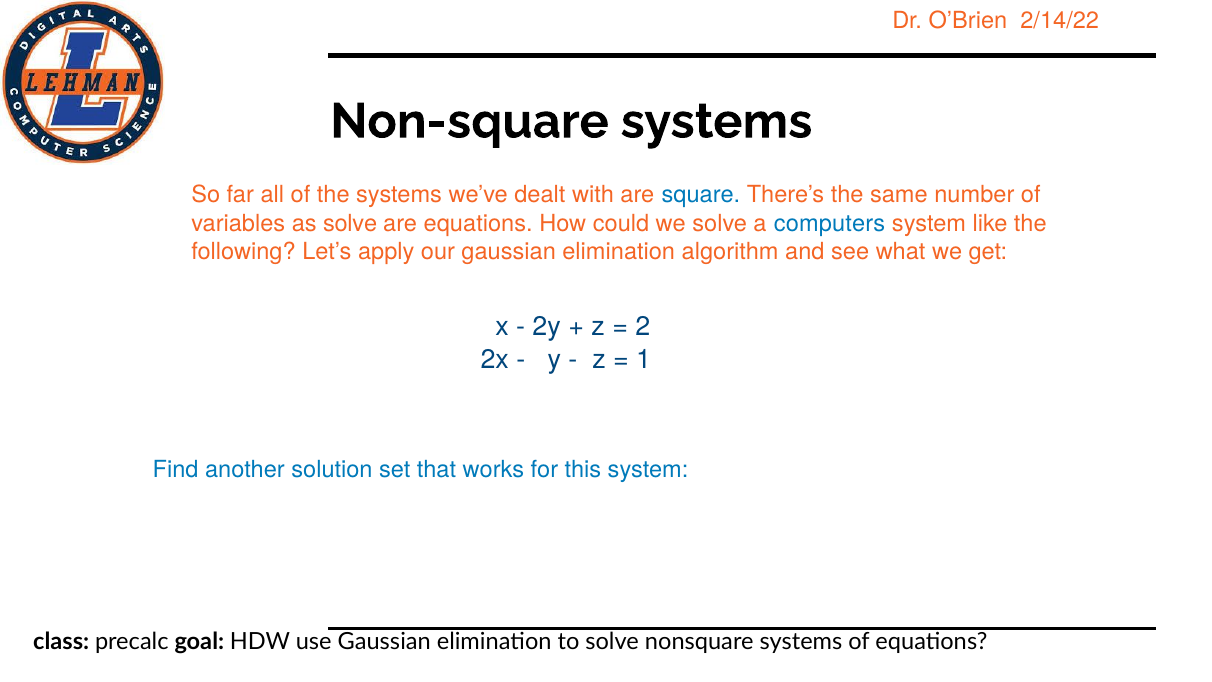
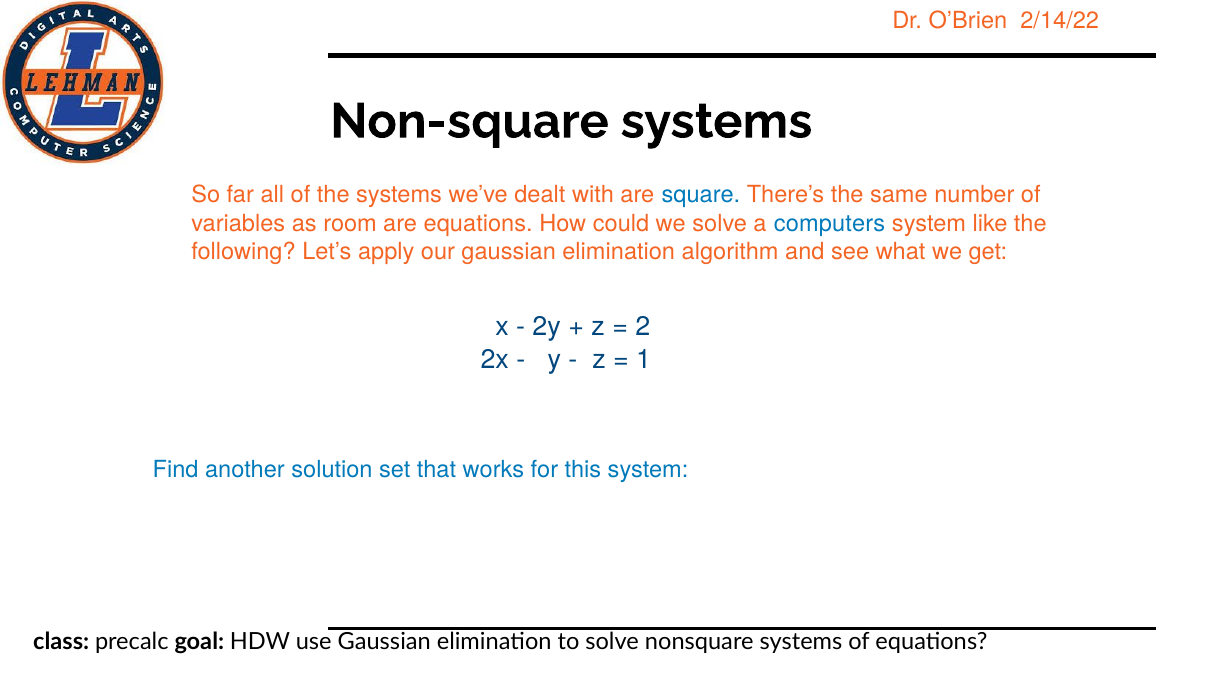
as solve: solve -> room
